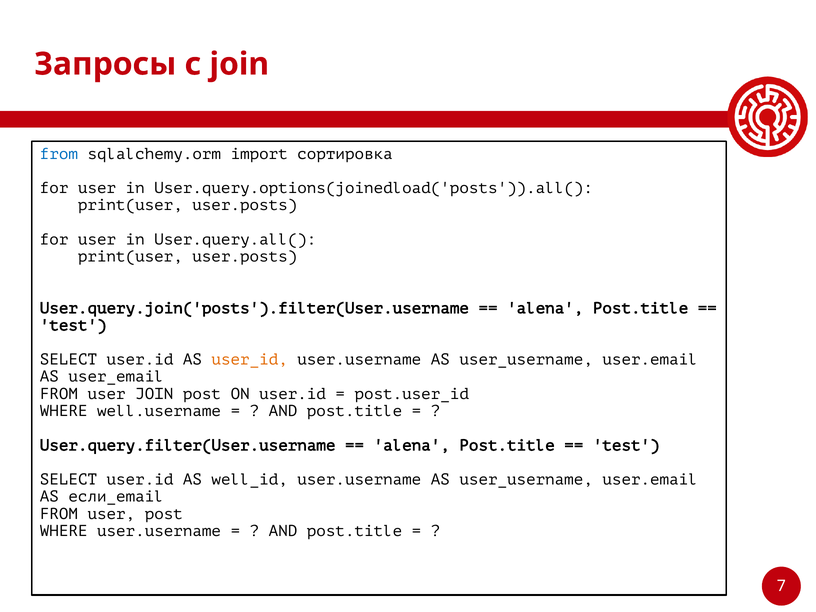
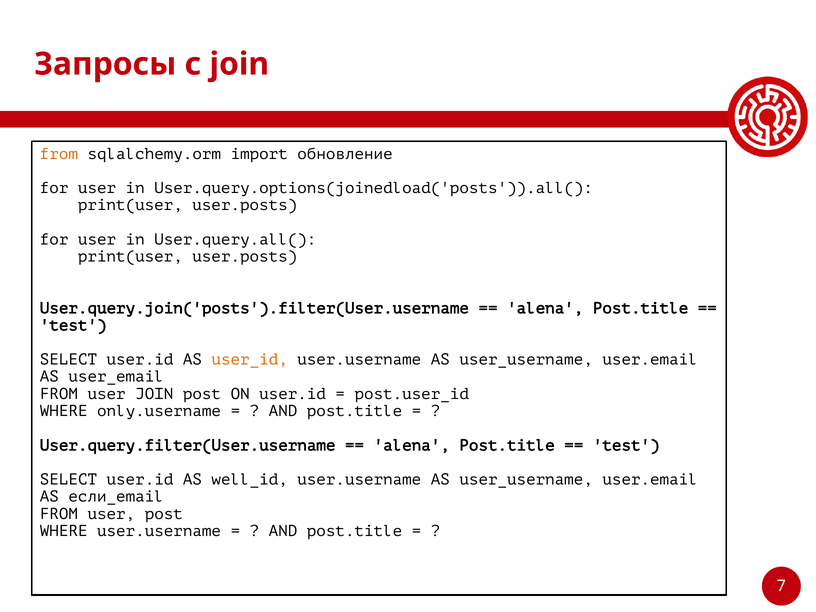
from at (59, 154) colour: blue -> orange
сортировка: сортировка -> обновление
well.username: well.username -> only.username
